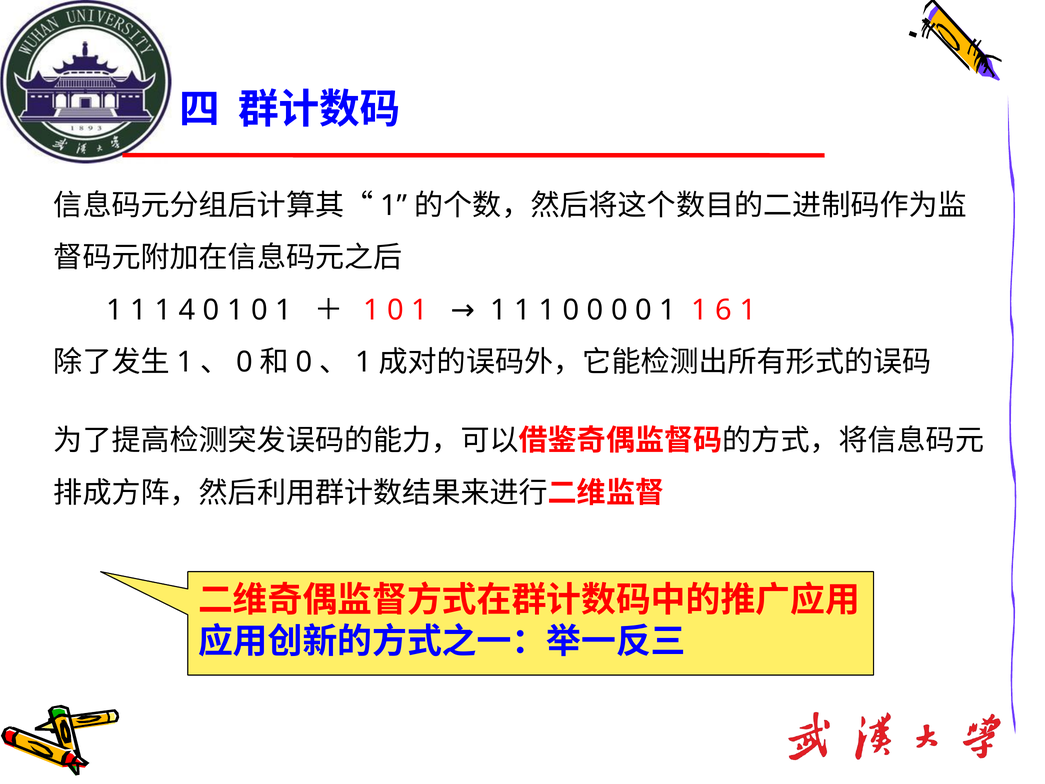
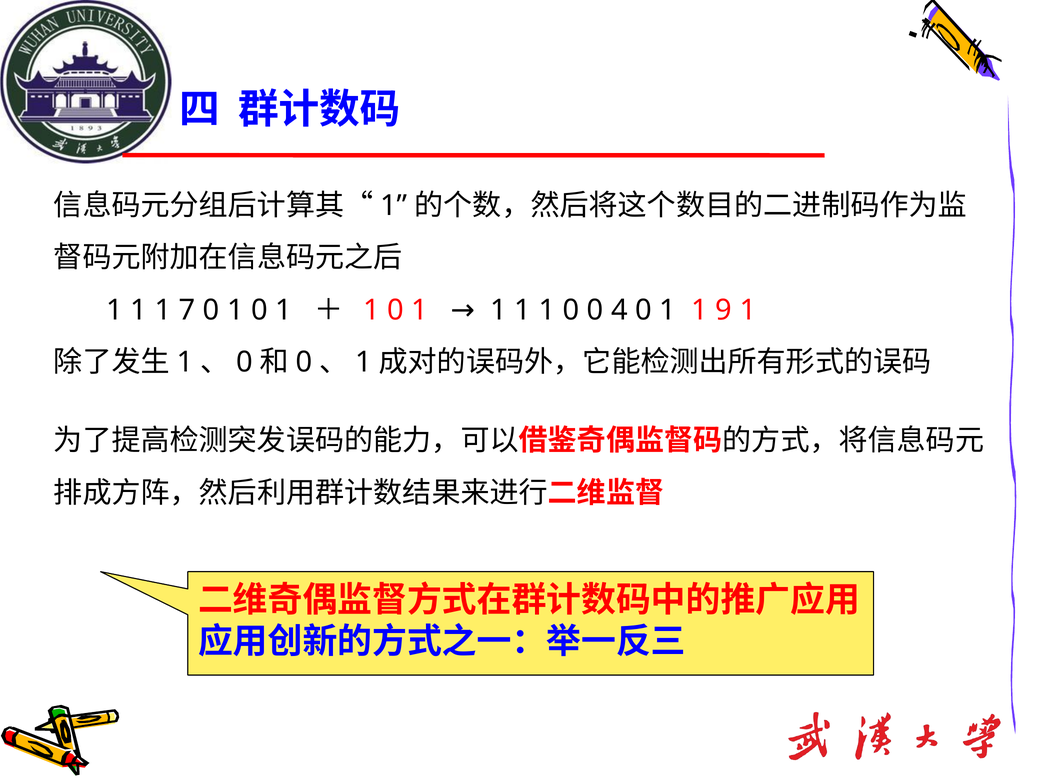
6: 6 -> 9
4: 4 -> 7
1 0 0 0: 0 -> 4
